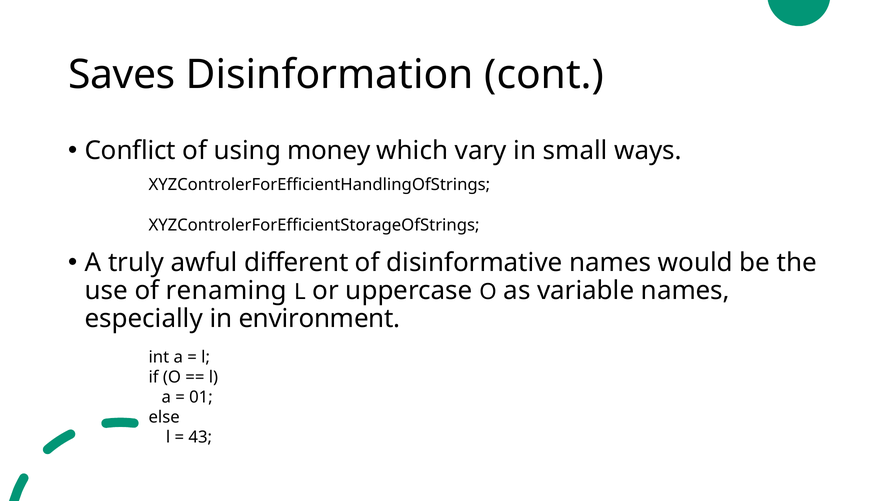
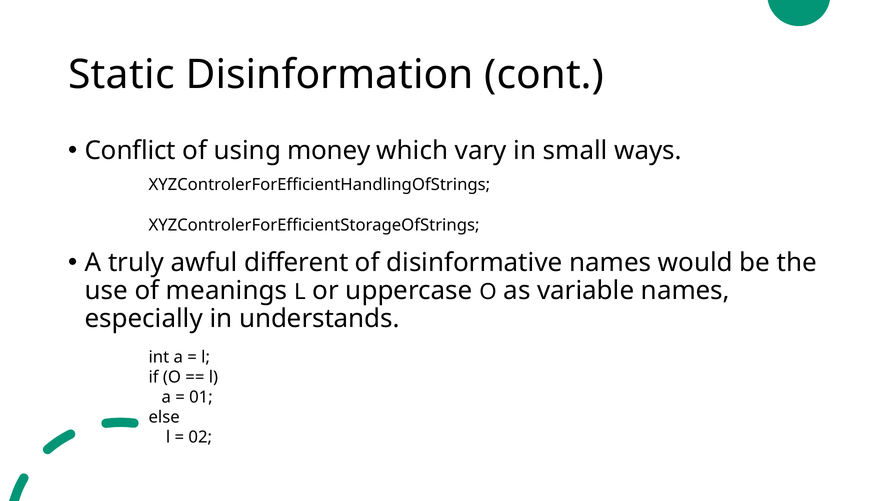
Saves: Saves -> Static
renaming: renaming -> meanings
environment: environment -> understands
43: 43 -> 02
